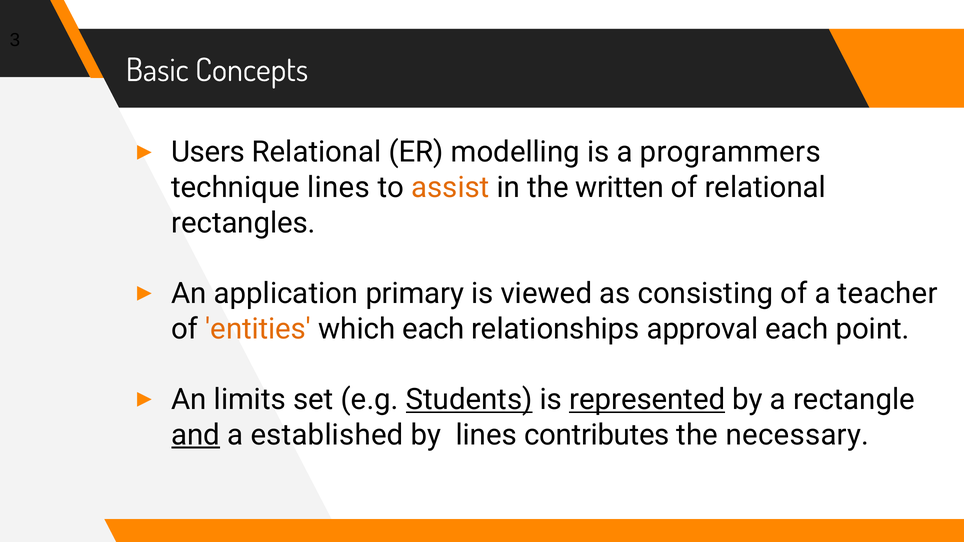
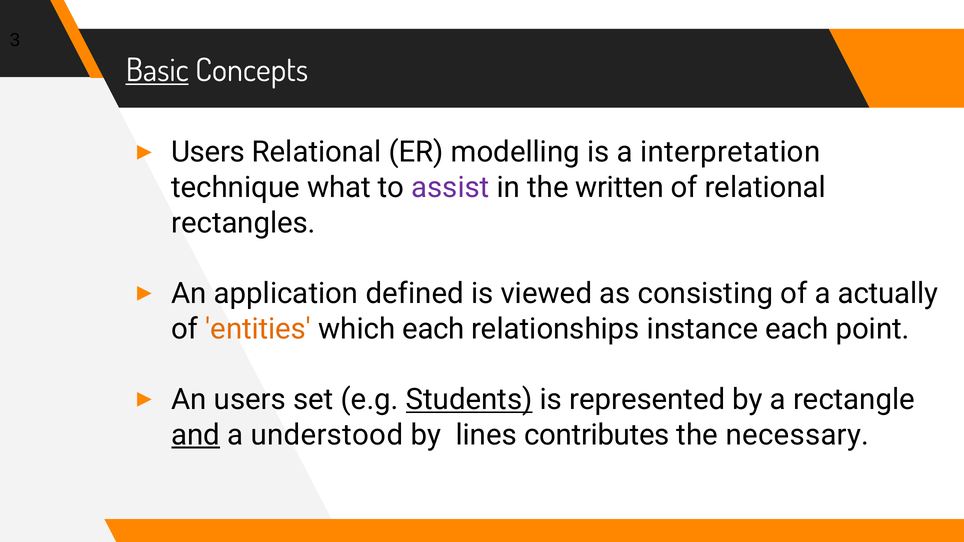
Basic underline: none -> present
programmers: programmers -> interpretation
technique lines: lines -> what
assist colour: orange -> purple
primary: primary -> defined
teacher: teacher -> actually
approval: approval -> instance
An limits: limits -> users
represented underline: present -> none
established: established -> understood
